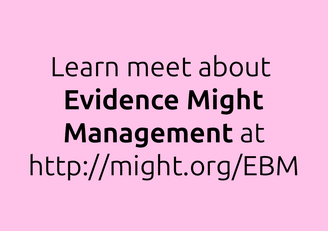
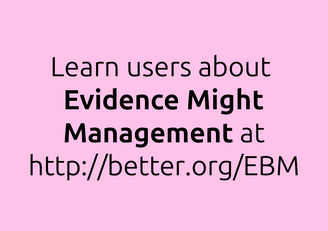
meet: meet -> users
http://might.org/EBM: http://might.org/EBM -> http://better.org/EBM
